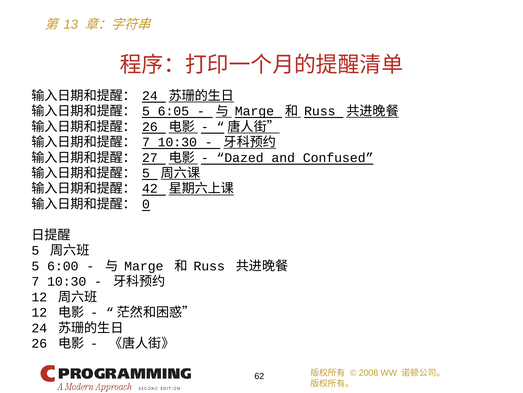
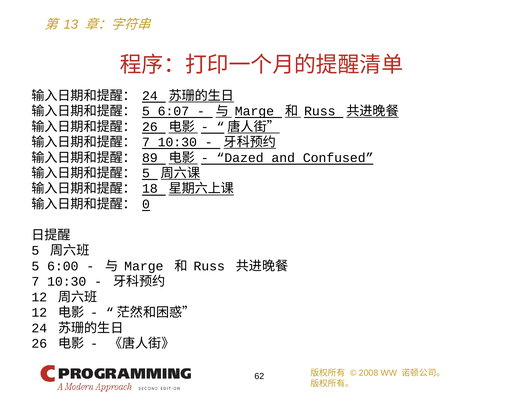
6:05: 6:05 -> 6:07
27: 27 -> 89
42: 42 -> 18
